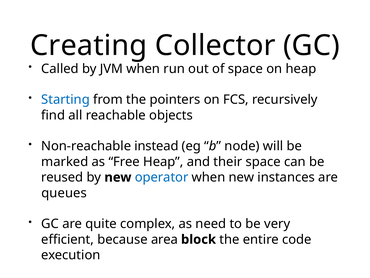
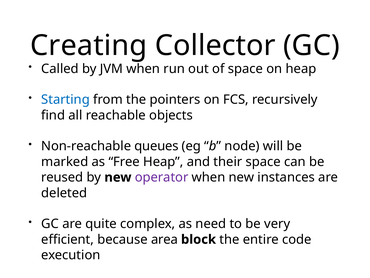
instead: instead -> queues
operator colour: blue -> purple
queues: queues -> deleted
